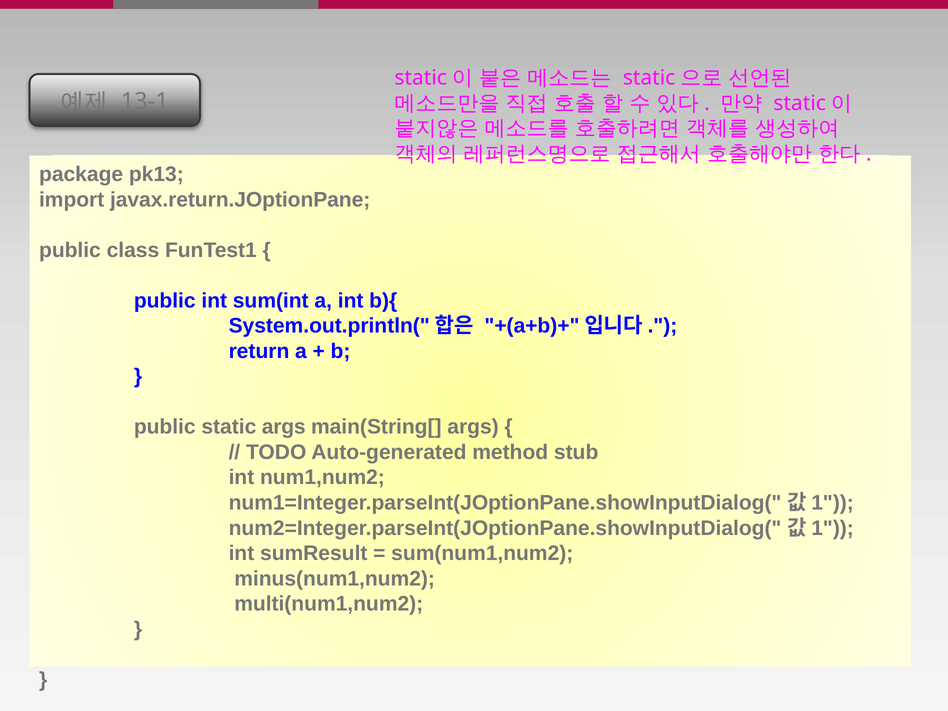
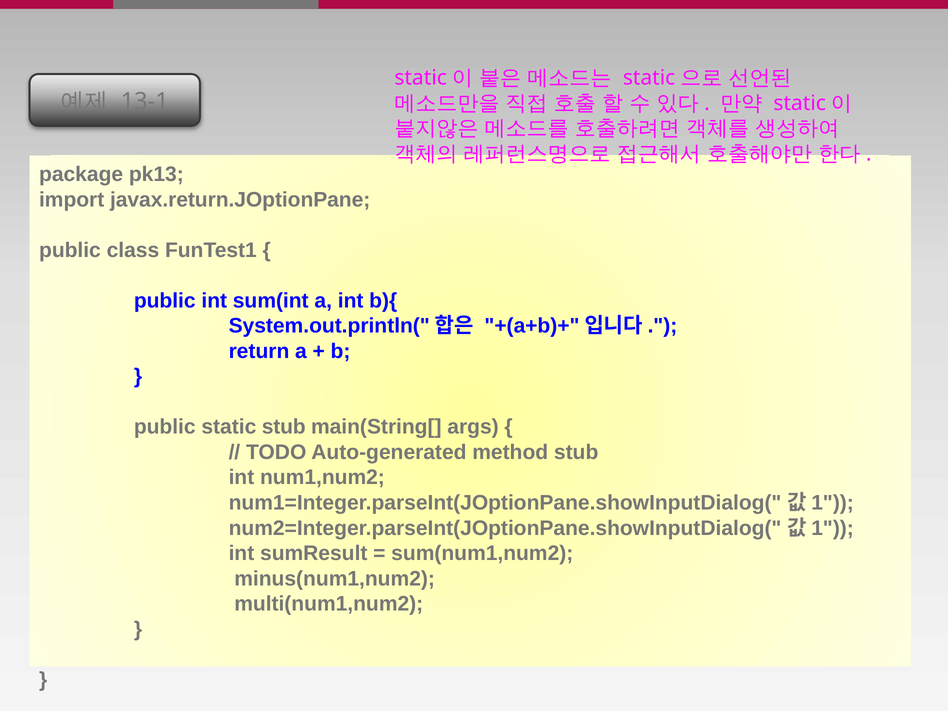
static args: args -> stub
